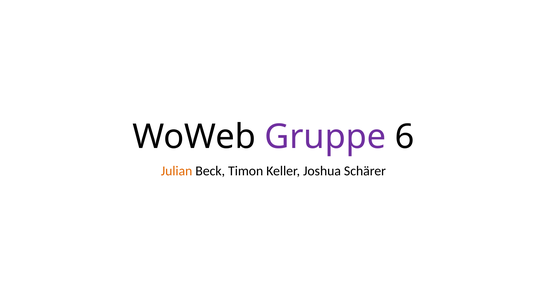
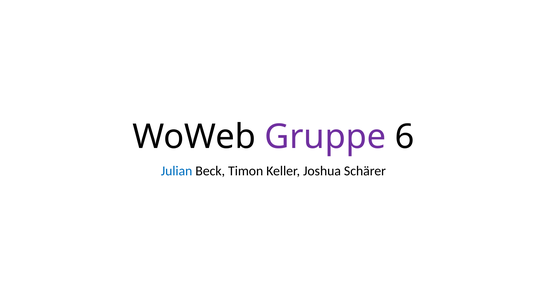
Julian colour: orange -> blue
